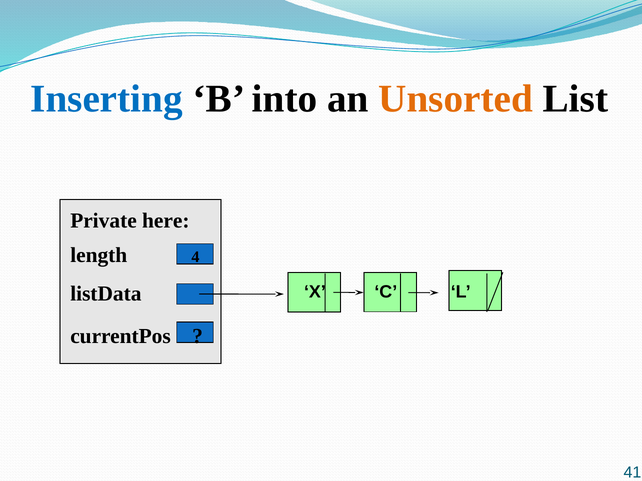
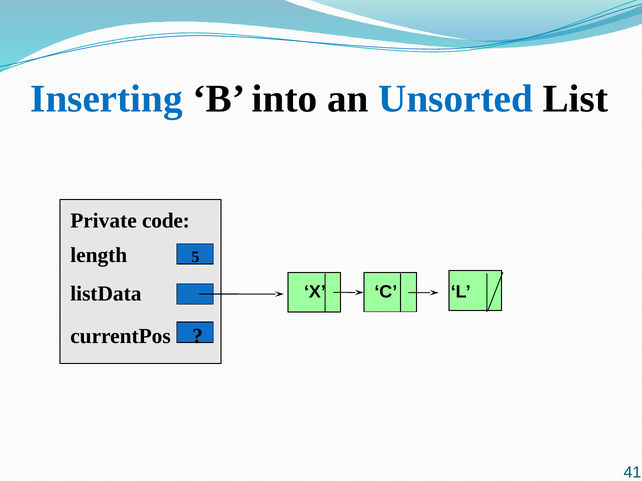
Unsorted colour: orange -> blue
here: here -> code
4: 4 -> 5
